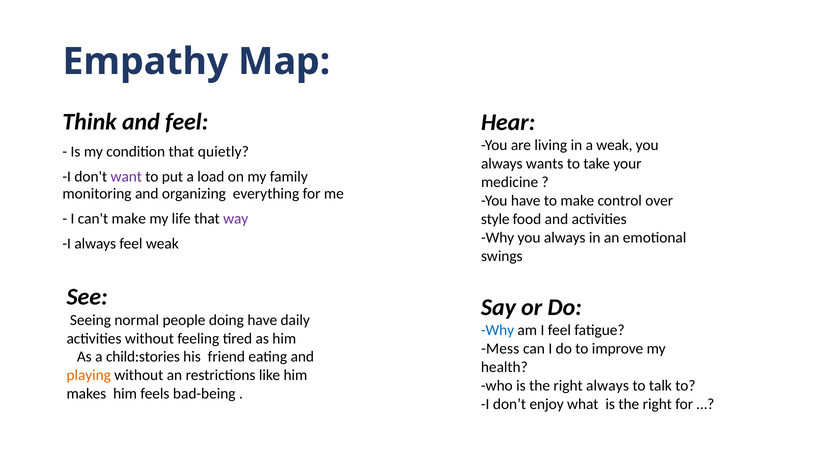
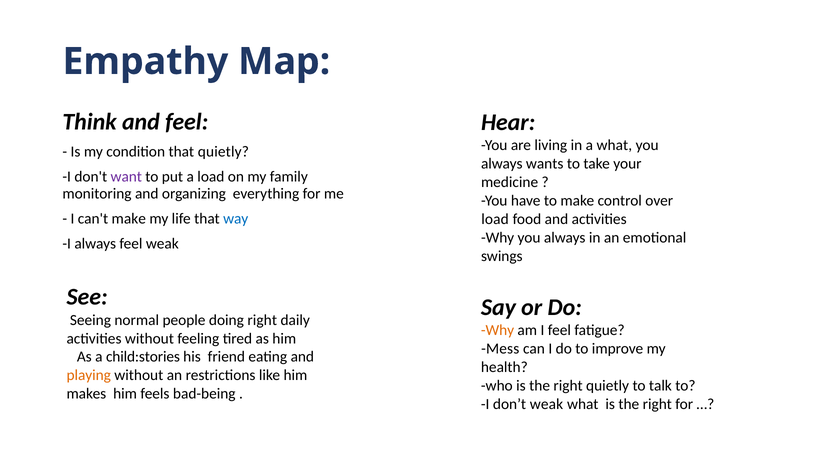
a weak: weak -> what
way colour: purple -> blue
style at (495, 219): style -> load
doing have: have -> right
Why at (498, 330) colour: blue -> orange
right always: always -> quietly
don’t enjoy: enjoy -> weak
